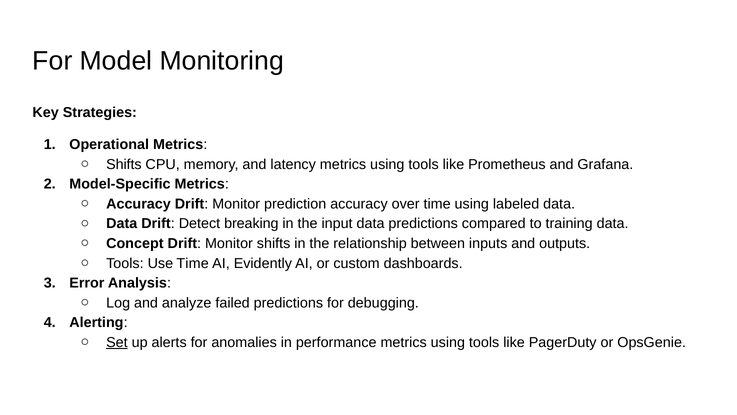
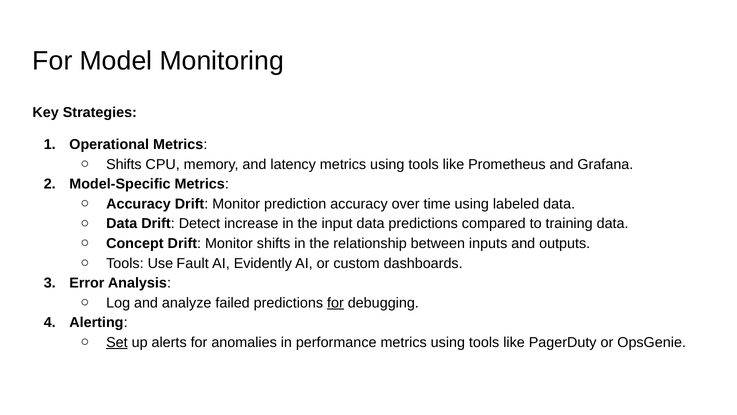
breaking: breaking -> increase
Use Time: Time -> Fault
for at (335, 303) underline: none -> present
